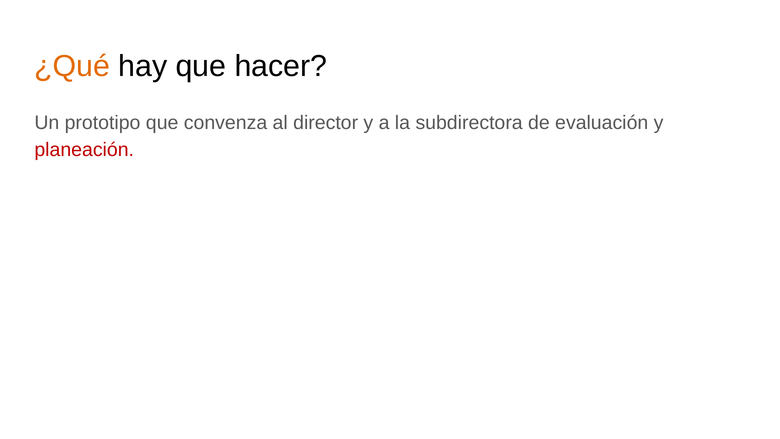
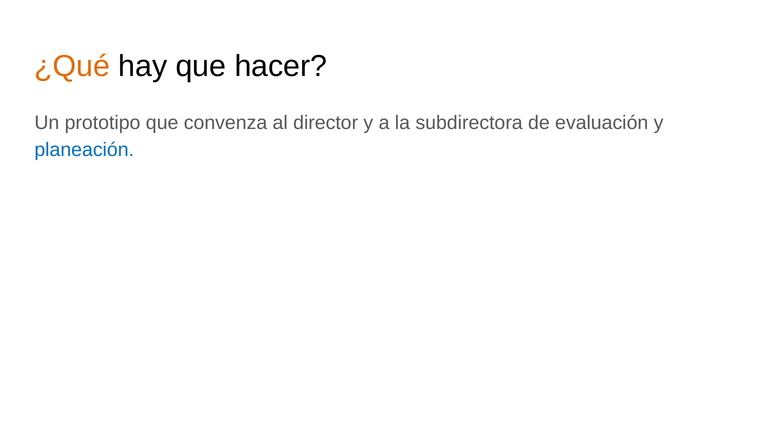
planeación colour: red -> blue
